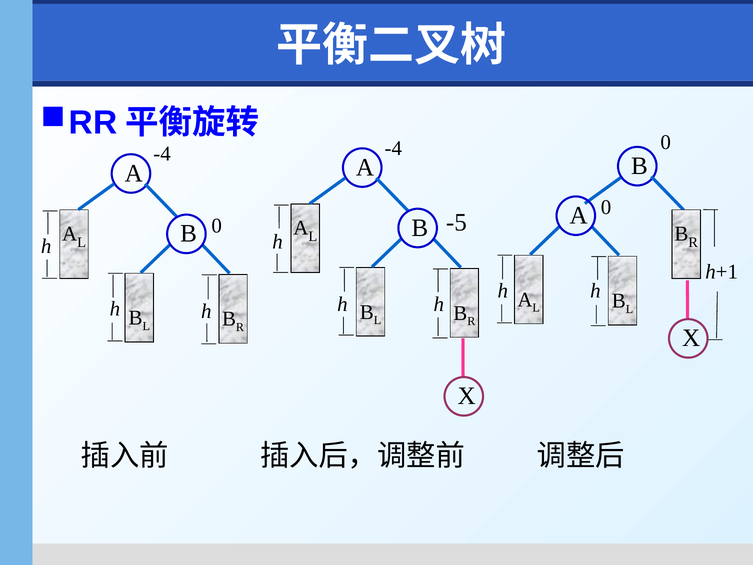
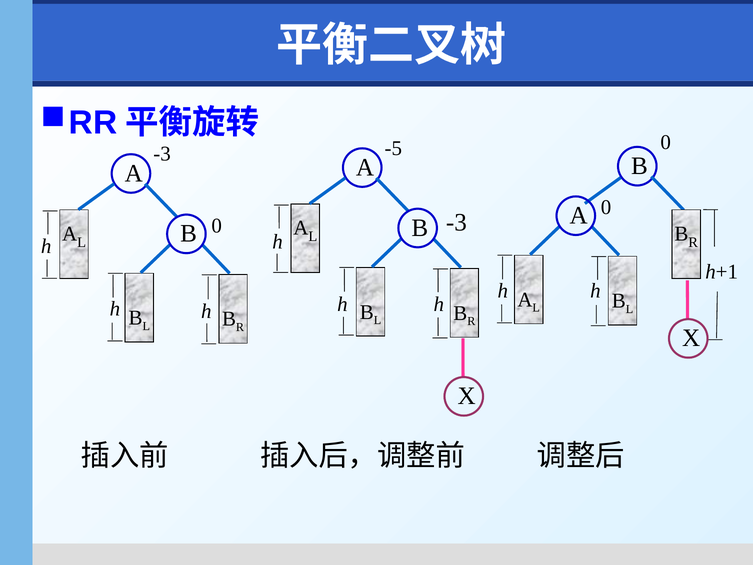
-4 at (393, 148): -4 -> -5
-4 at (162, 154): -4 -> -3
-5 at (456, 222): -5 -> -3
